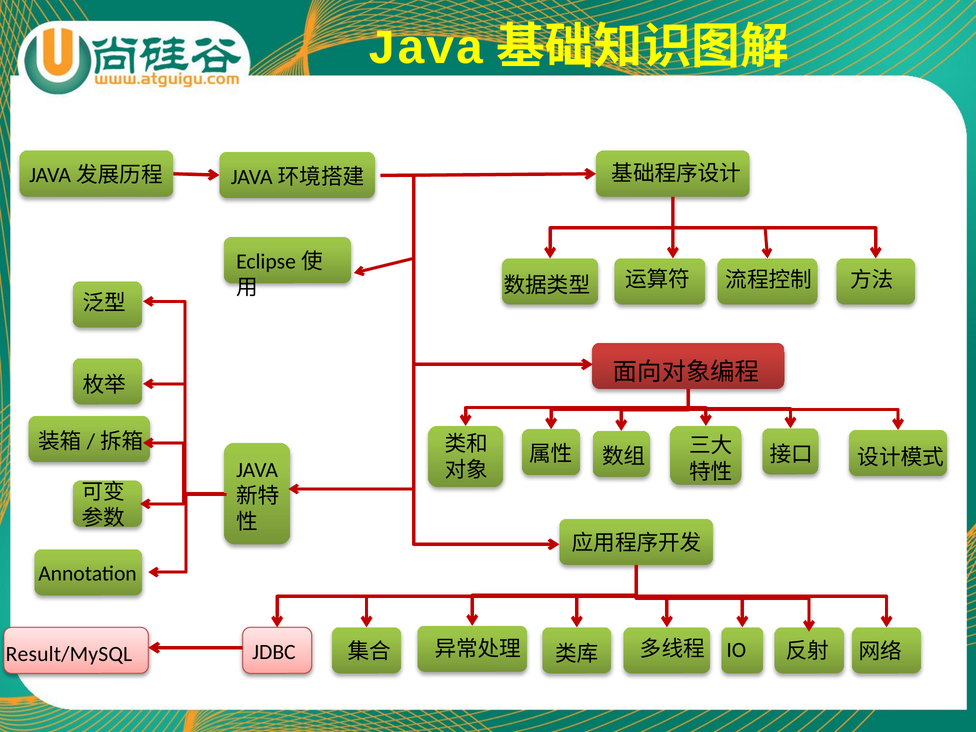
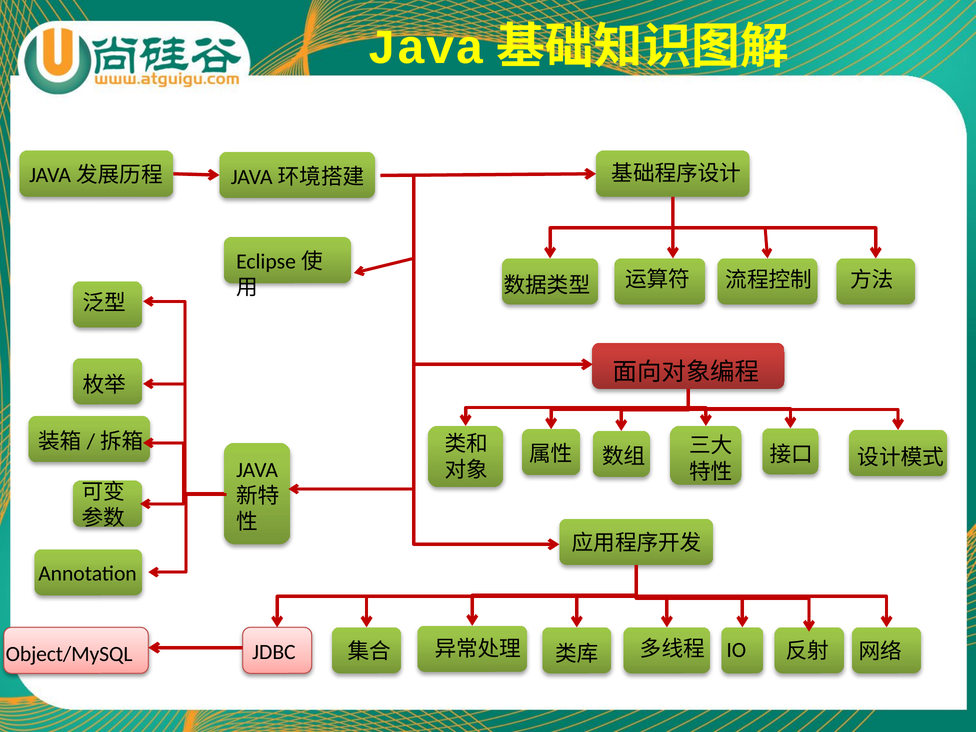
Result/MySQL: Result/MySQL -> Object/MySQL
